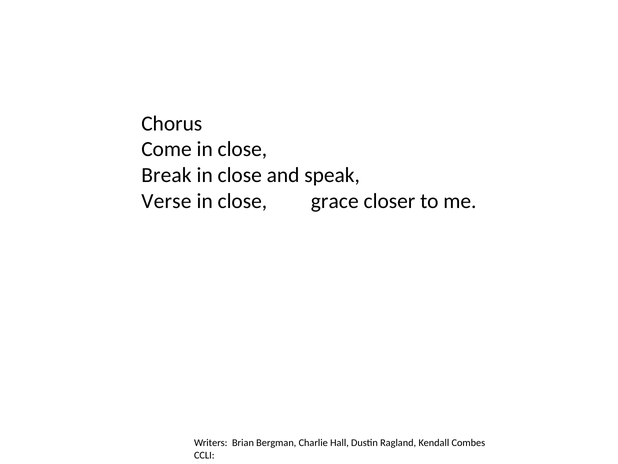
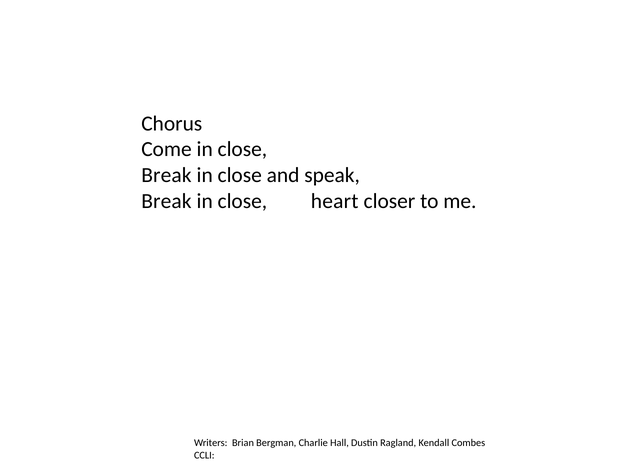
Verse at (166, 201): Verse -> Break
grace: grace -> heart
